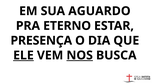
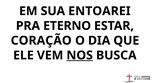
AGUARDO: AGUARDO -> ENTOAREI
PRESENÇA: PRESENÇA -> CORAÇÃO
ELE underline: present -> none
